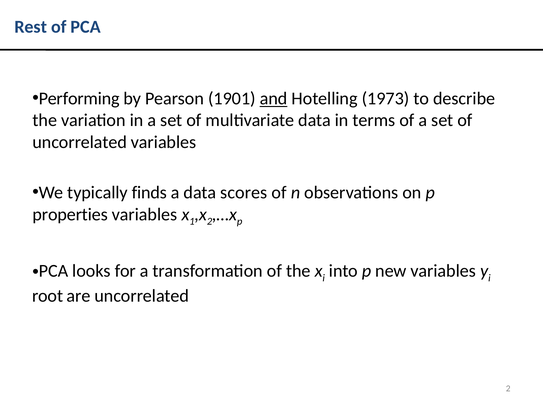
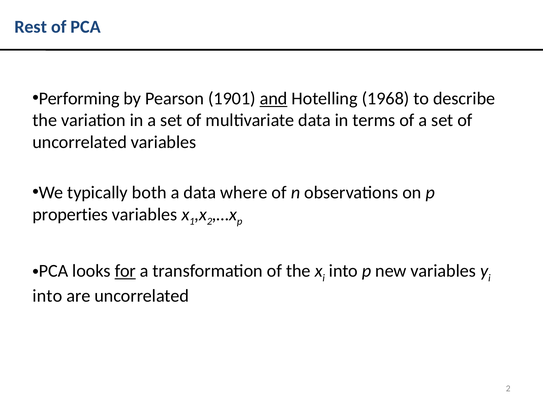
1973: 1973 -> 1968
finds: finds -> both
scores: scores -> where
for underline: none -> present
root at (48, 296): root -> into
